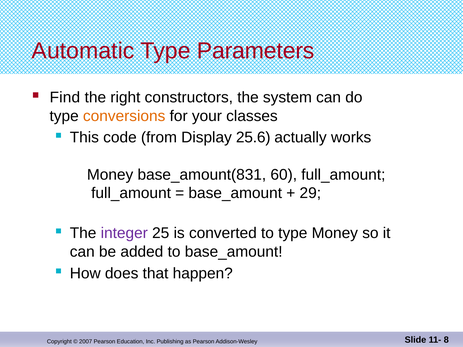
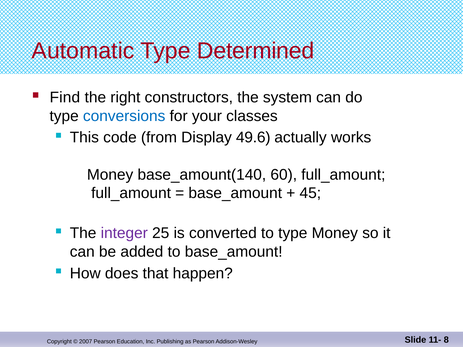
Parameters: Parameters -> Determined
conversions colour: orange -> blue
25.6: 25.6 -> 49.6
base_amount(831: base_amount(831 -> base_amount(140
29: 29 -> 45
